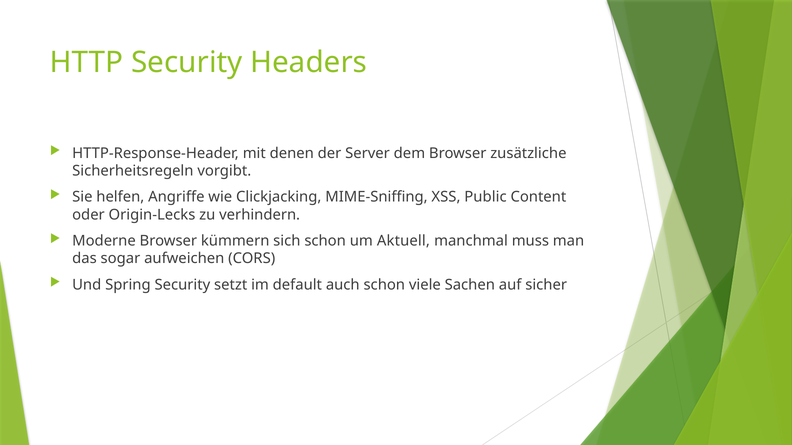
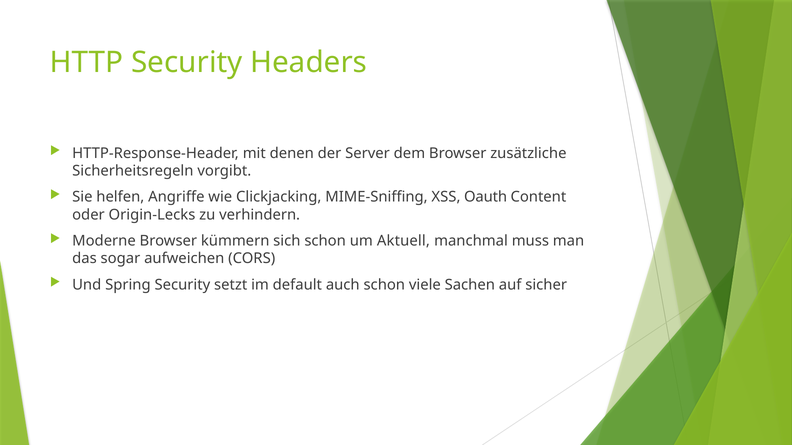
Public: Public -> Oauth
